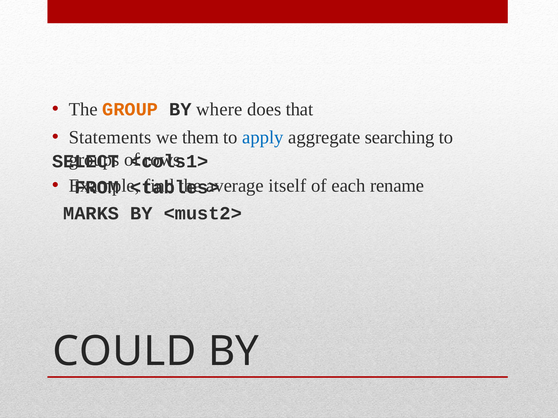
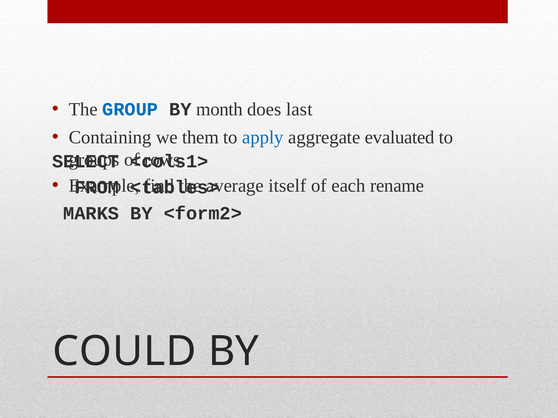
GROUP colour: orange -> blue
where: where -> month
that: that -> last
Statements: Statements -> Containing
searching: searching -> evaluated
<must2>: <must2> -> <form2>
